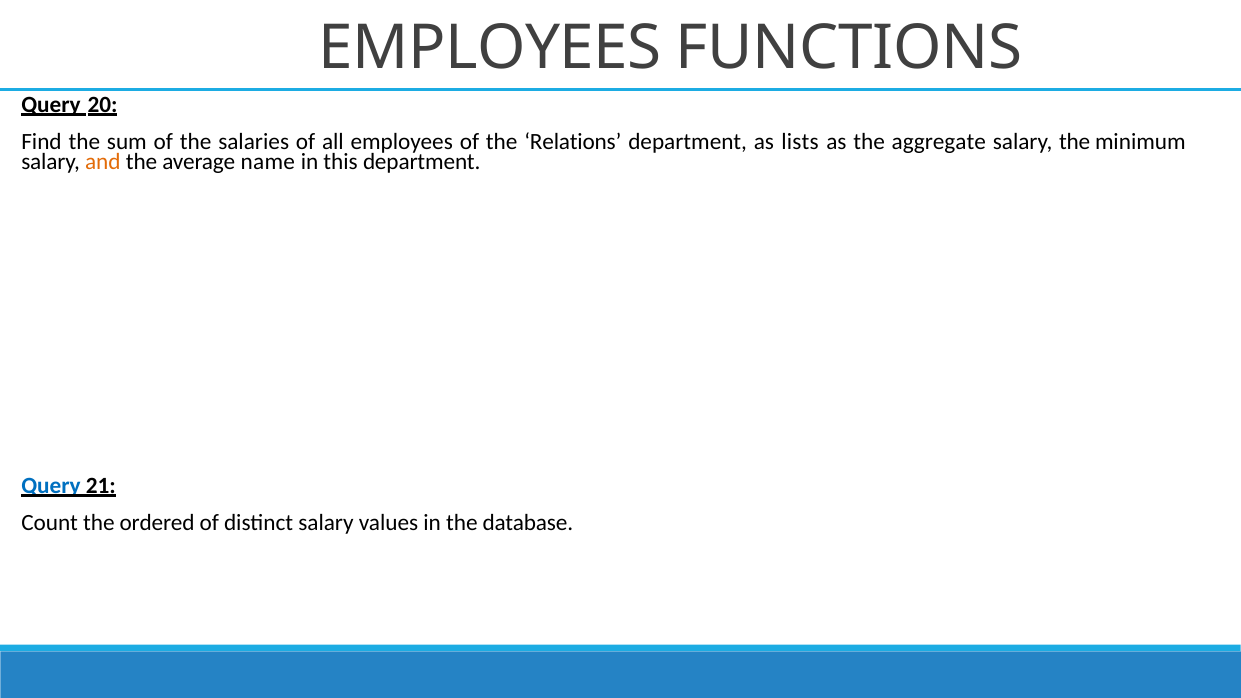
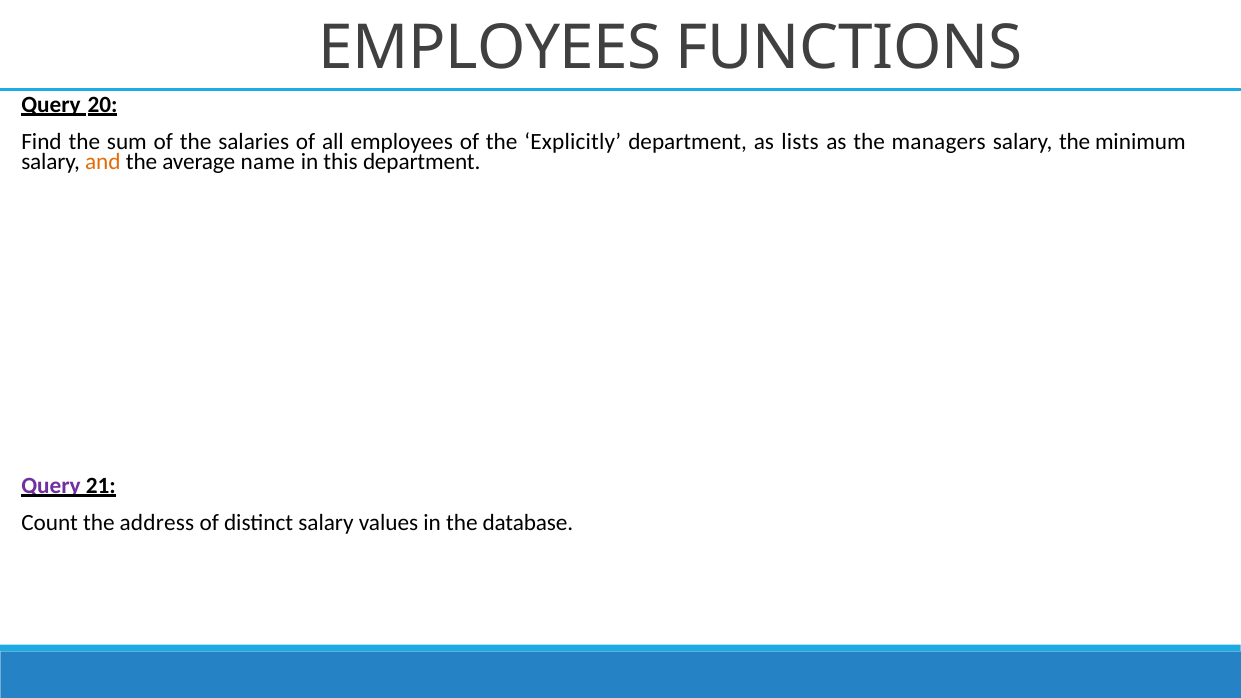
Relations: Relations -> Explicitly
aggregate: aggregate -> managers
Query at (51, 485) colour: blue -> purple
ordered: ordered -> address
